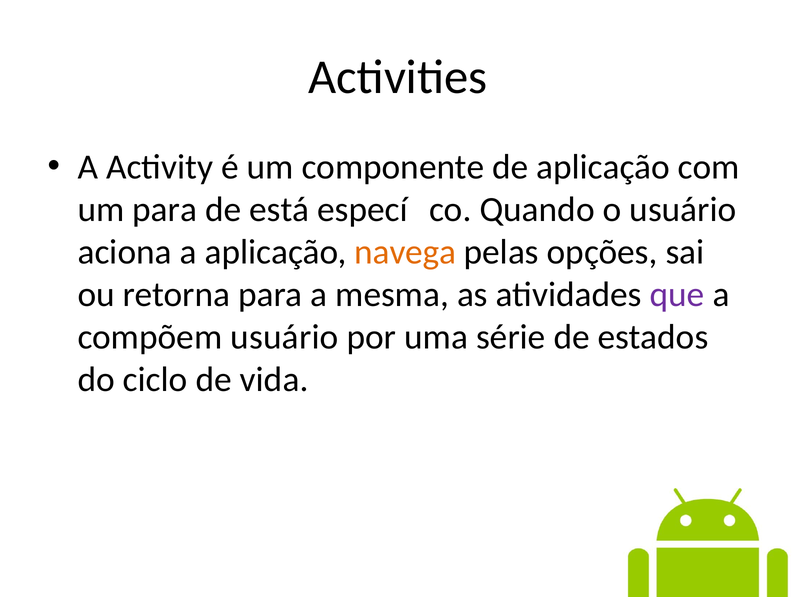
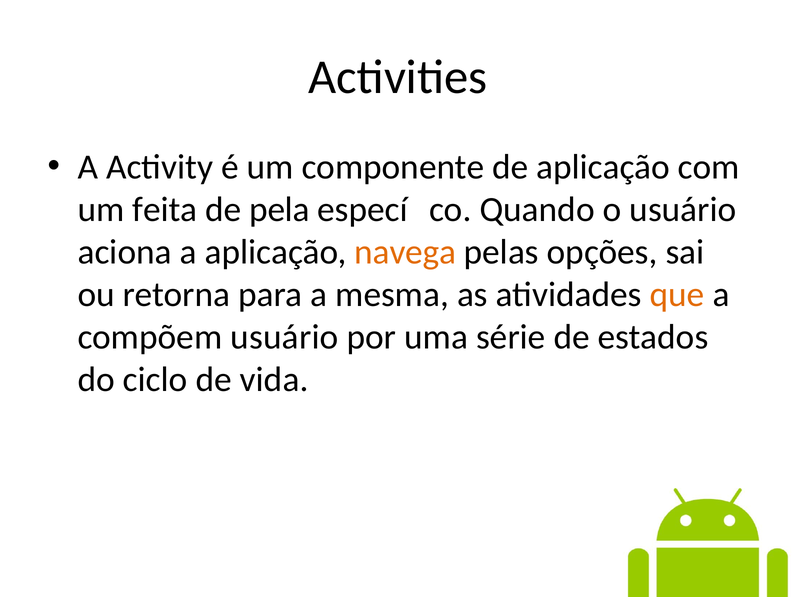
um para: para -> feita
está: está -> pela
que colour: purple -> orange
